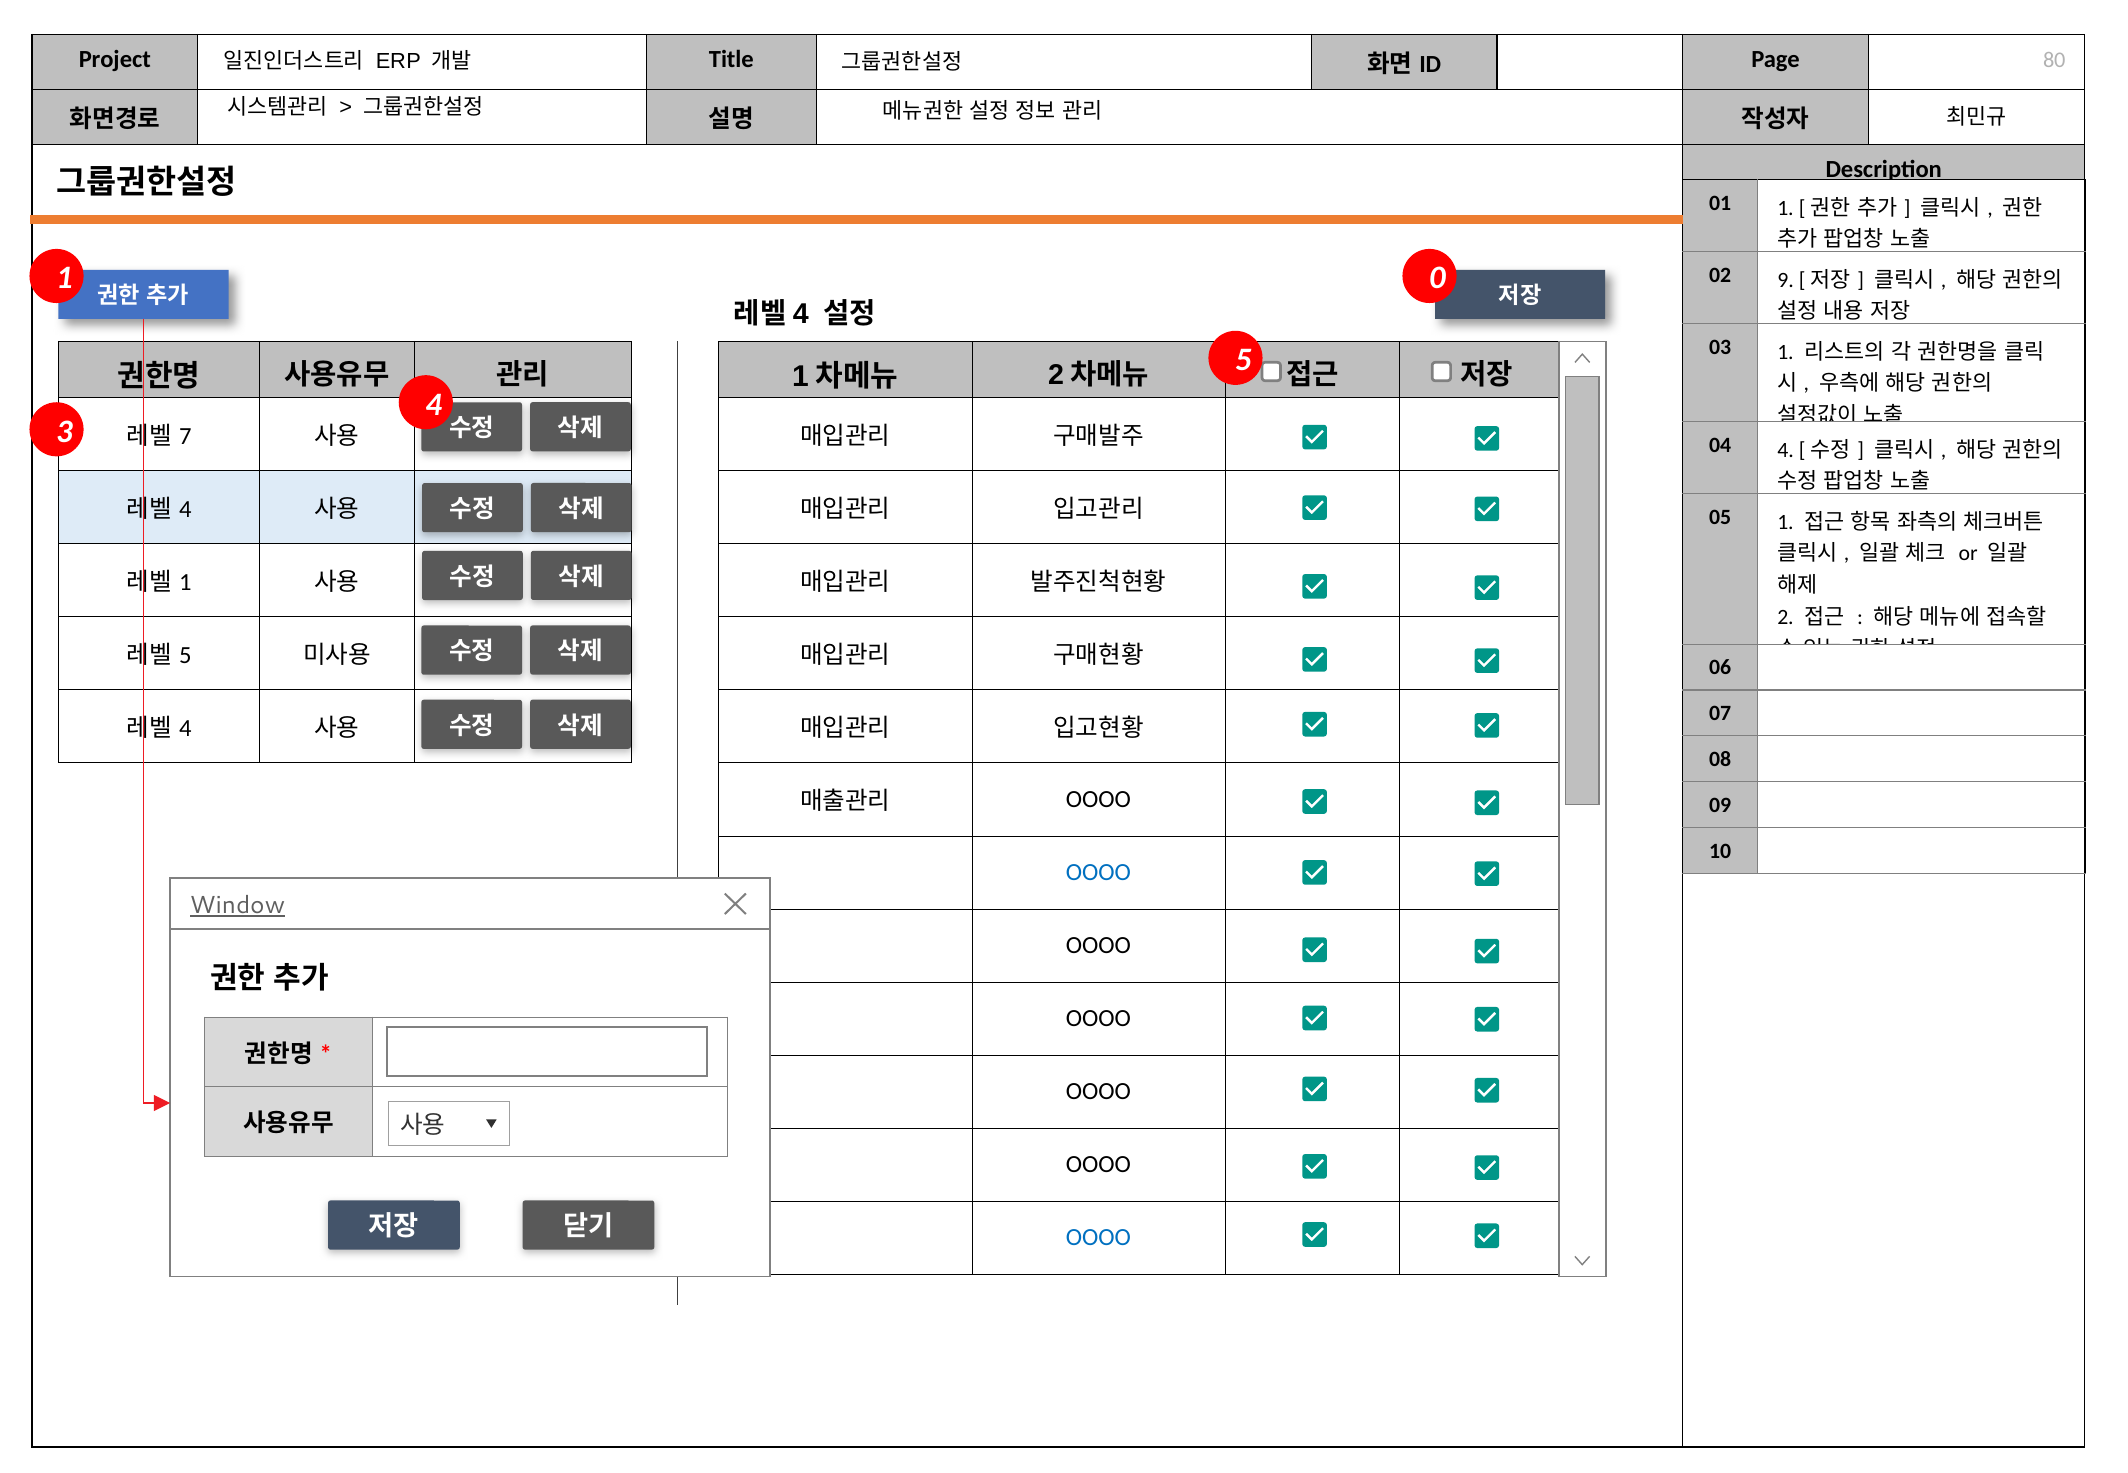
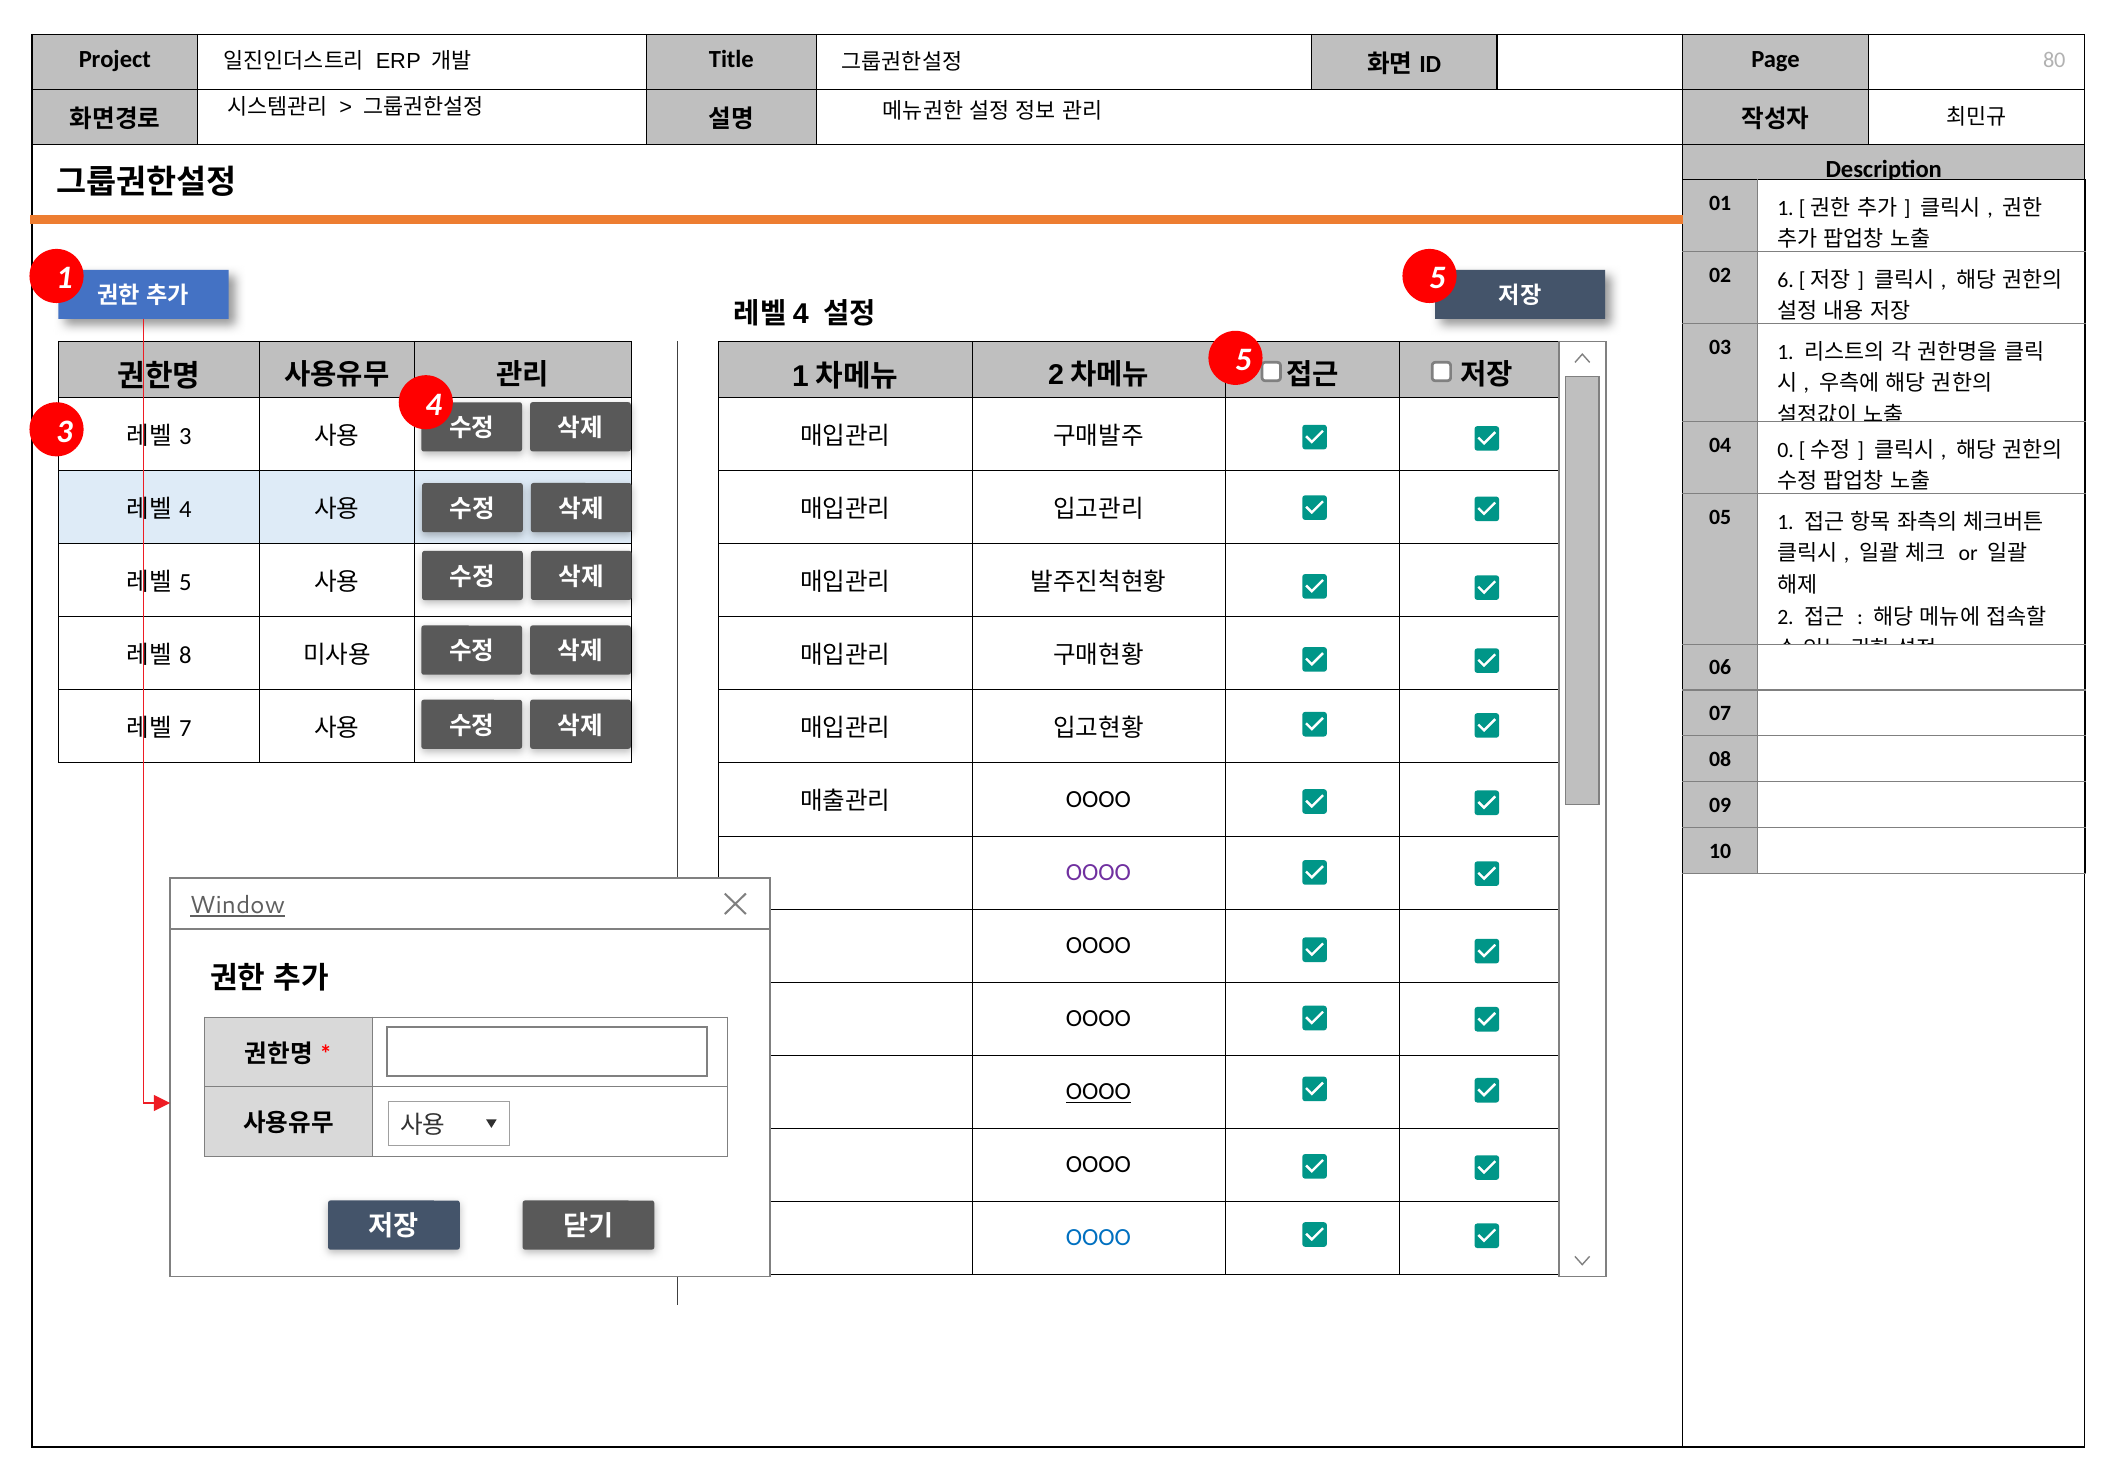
1 0: 0 -> 5
9: 9 -> 6
7 at (185, 436): 7 -> 3
04 4: 4 -> 0
1 at (185, 582): 1 -> 5
5 at (185, 655): 5 -> 8
4 at (185, 728): 4 -> 7
OOOO at (1098, 873) colour: blue -> purple
OOOO at (1098, 1092) underline: none -> present
